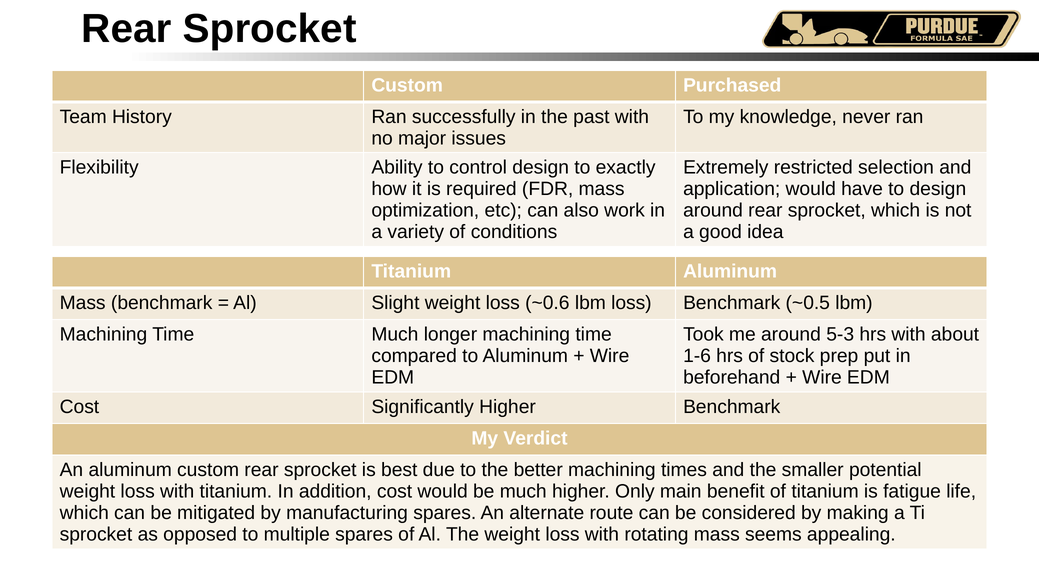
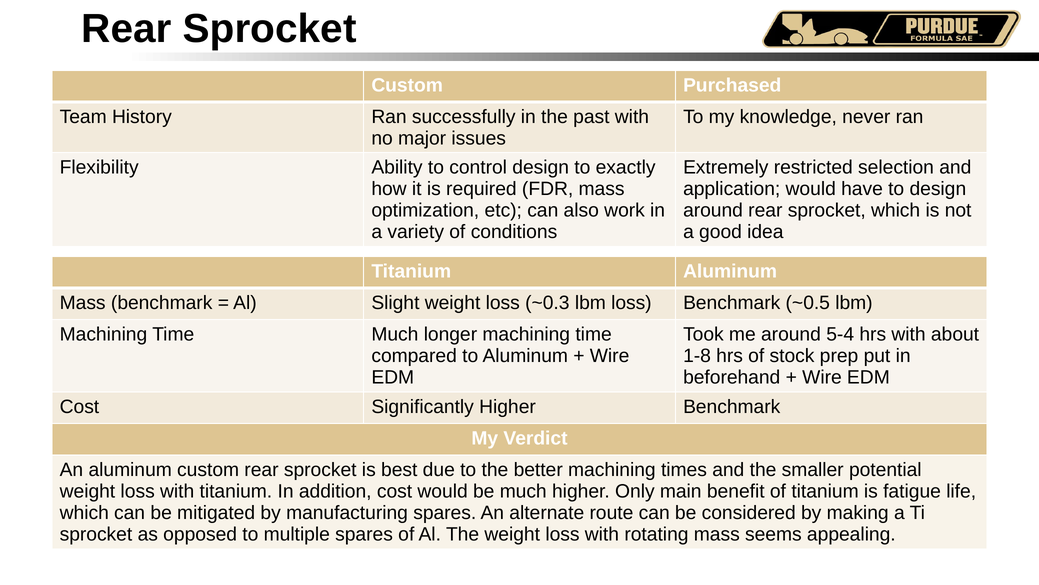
~0.6: ~0.6 -> ~0.3
5-3: 5-3 -> 5-4
1-6: 1-6 -> 1-8
